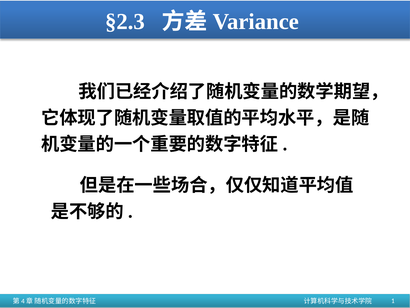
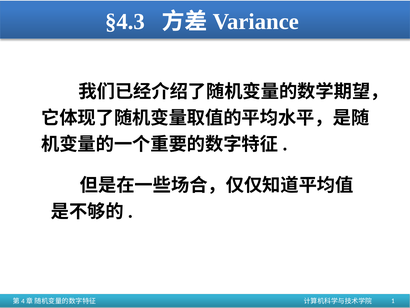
§2.3: §2.3 -> §4.3
